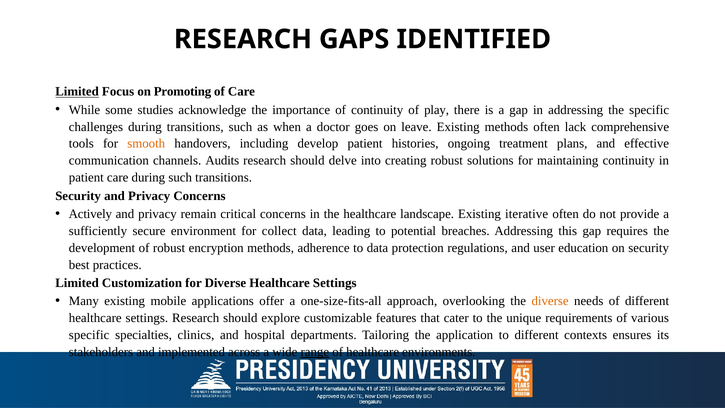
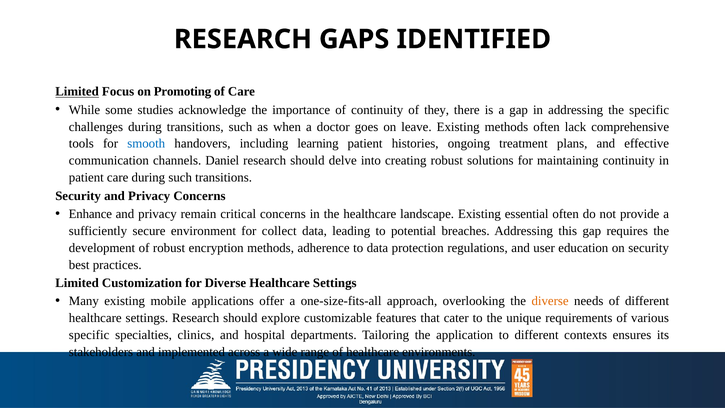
play: play -> they
smooth colour: orange -> blue
develop: develop -> learning
Audits: Audits -> Daniel
Actively: Actively -> Enhance
iterative: iterative -> essential
range underline: present -> none
